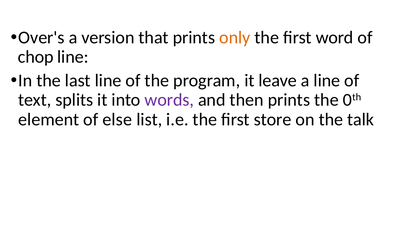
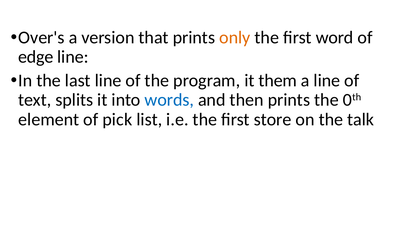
chop: chop -> edge
leave: leave -> them
words colour: purple -> blue
else: else -> pick
